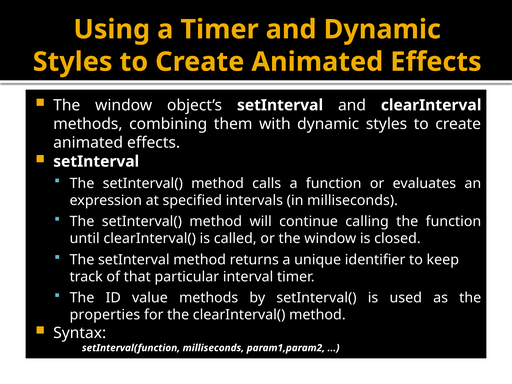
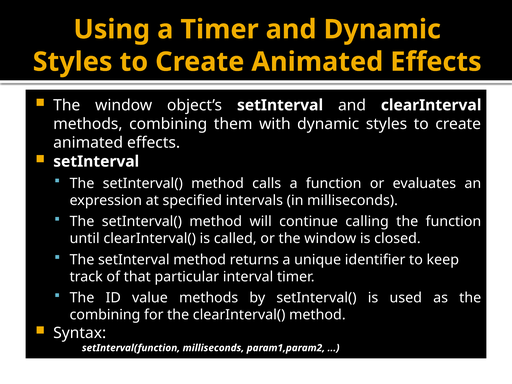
properties at (105, 315): properties -> combining
